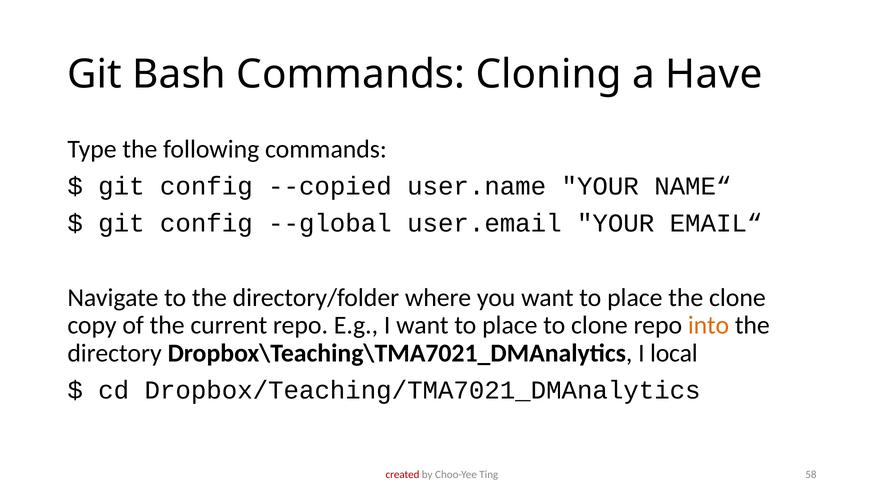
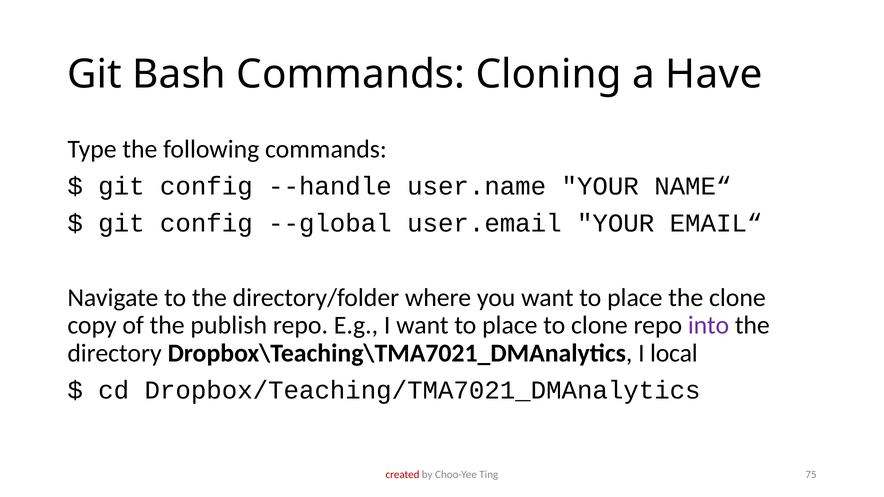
--copied: --copied -> --handle
current: current -> publish
into colour: orange -> purple
58: 58 -> 75
